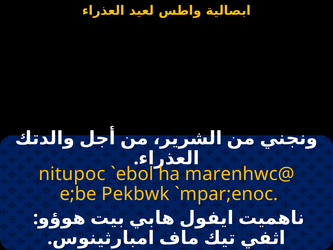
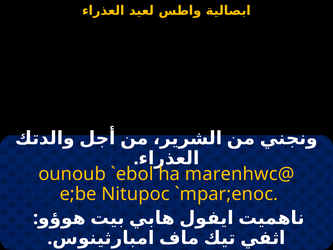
nitupoc: nitupoc -> ounoub
Pekbwk: Pekbwk -> Nitupoc
